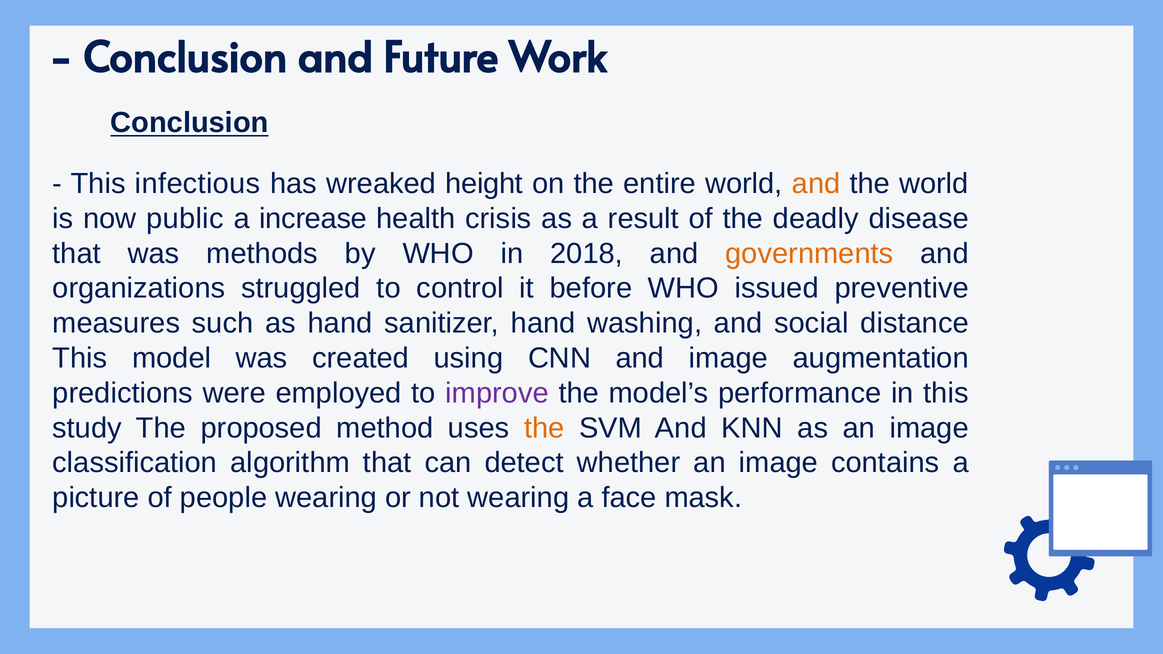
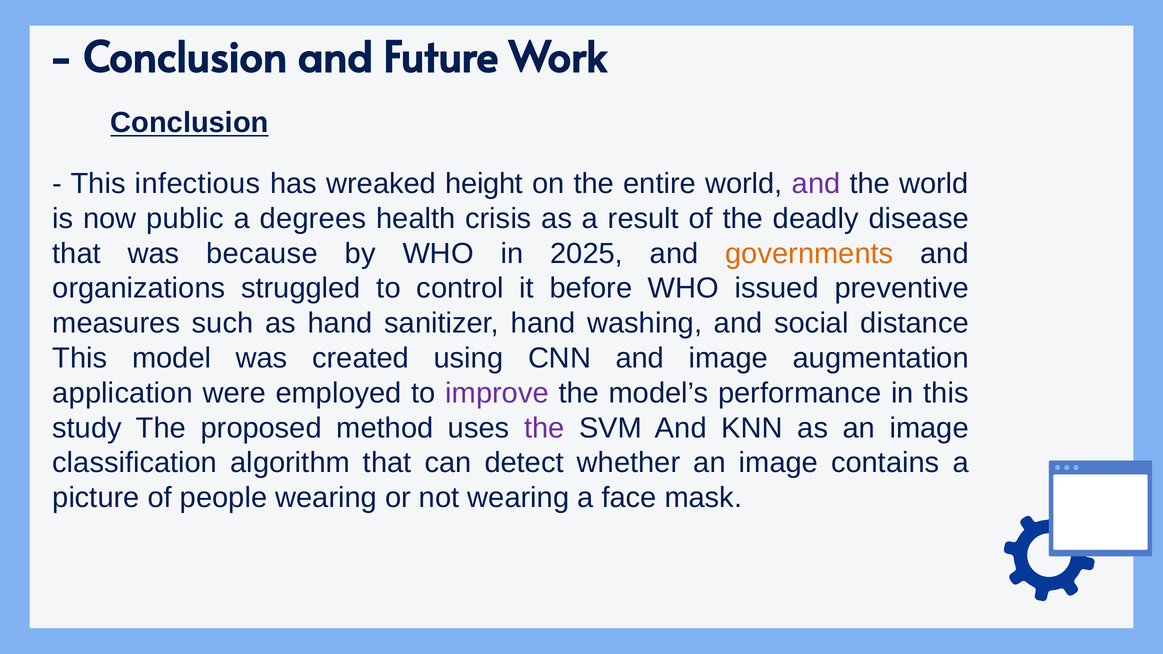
and at (816, 184) colour: orange -> purple
increase: increase -> degrees
methods: methods -> because
2018: 2018 -> 2025
predictions: predictions -> application
the at (544, 428) colour: orange -> purple
